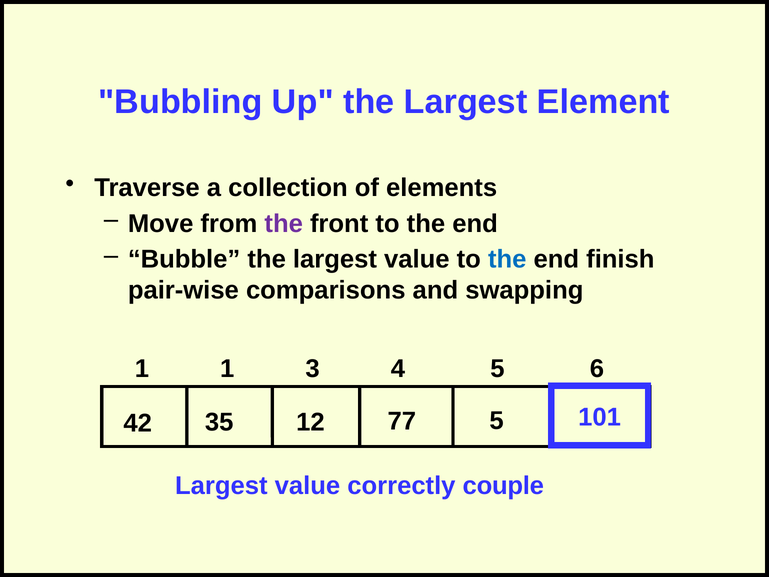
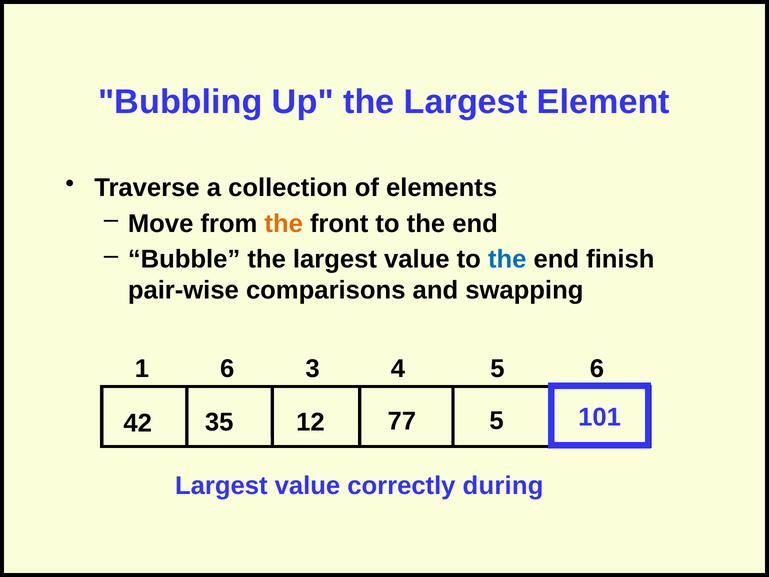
the at (284, 224) colour: purple -> orange
1 1: 1 -> 6
couple: couple -> during
